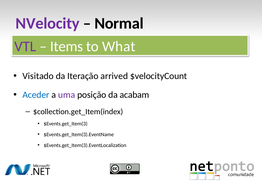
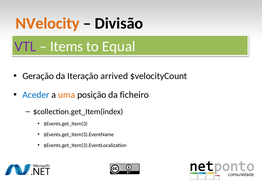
NVelocity colour: purple -> orange
Normal: Normal -> Divisão
What: What -> Equal
Visitado: Visitado -> Geração
uma colour: purple -> orange
acabam: acabam -> ficheiro
